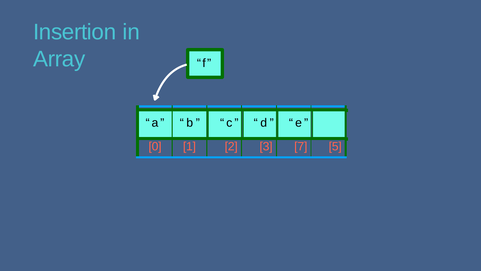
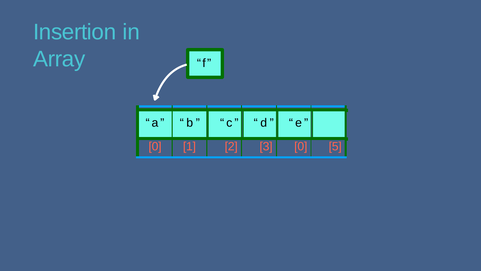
3 7: 7 -> 0
